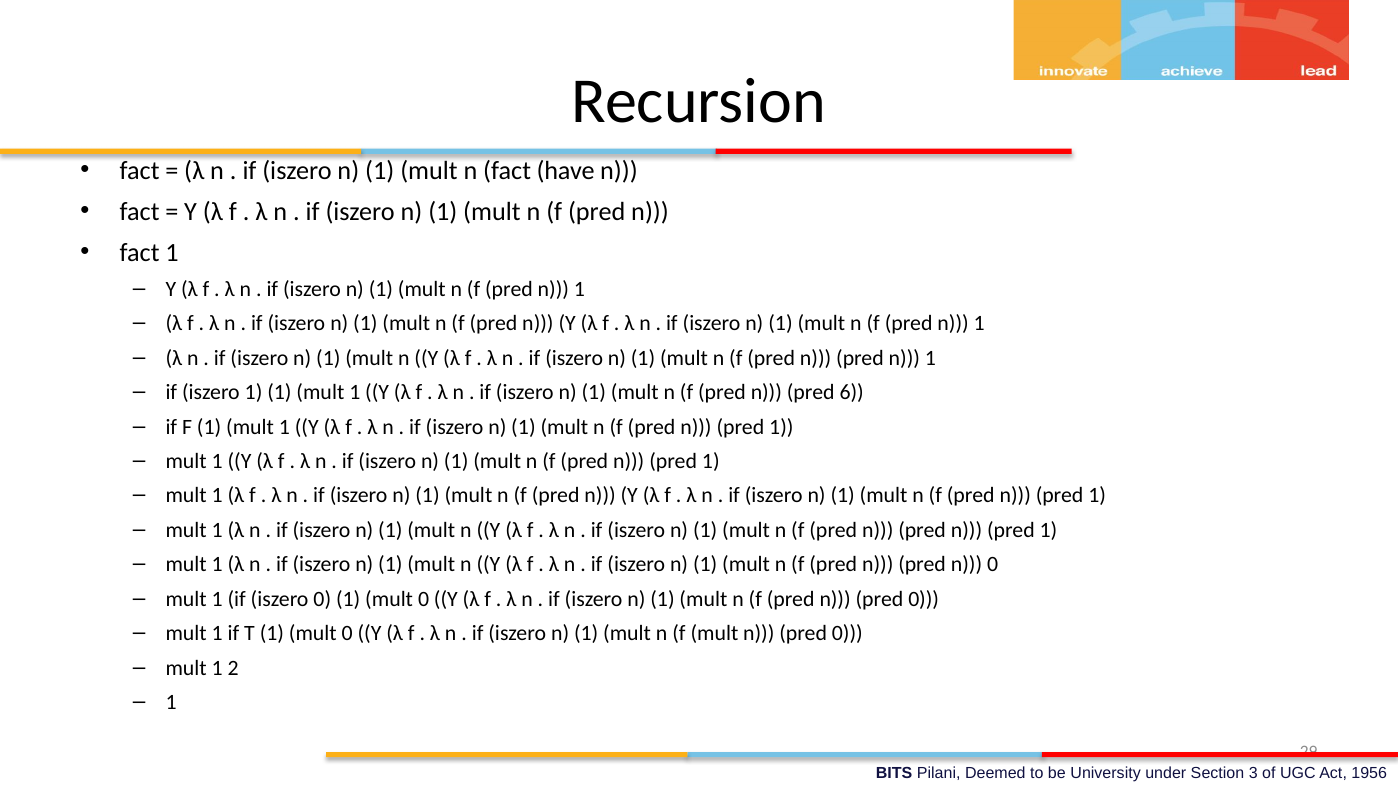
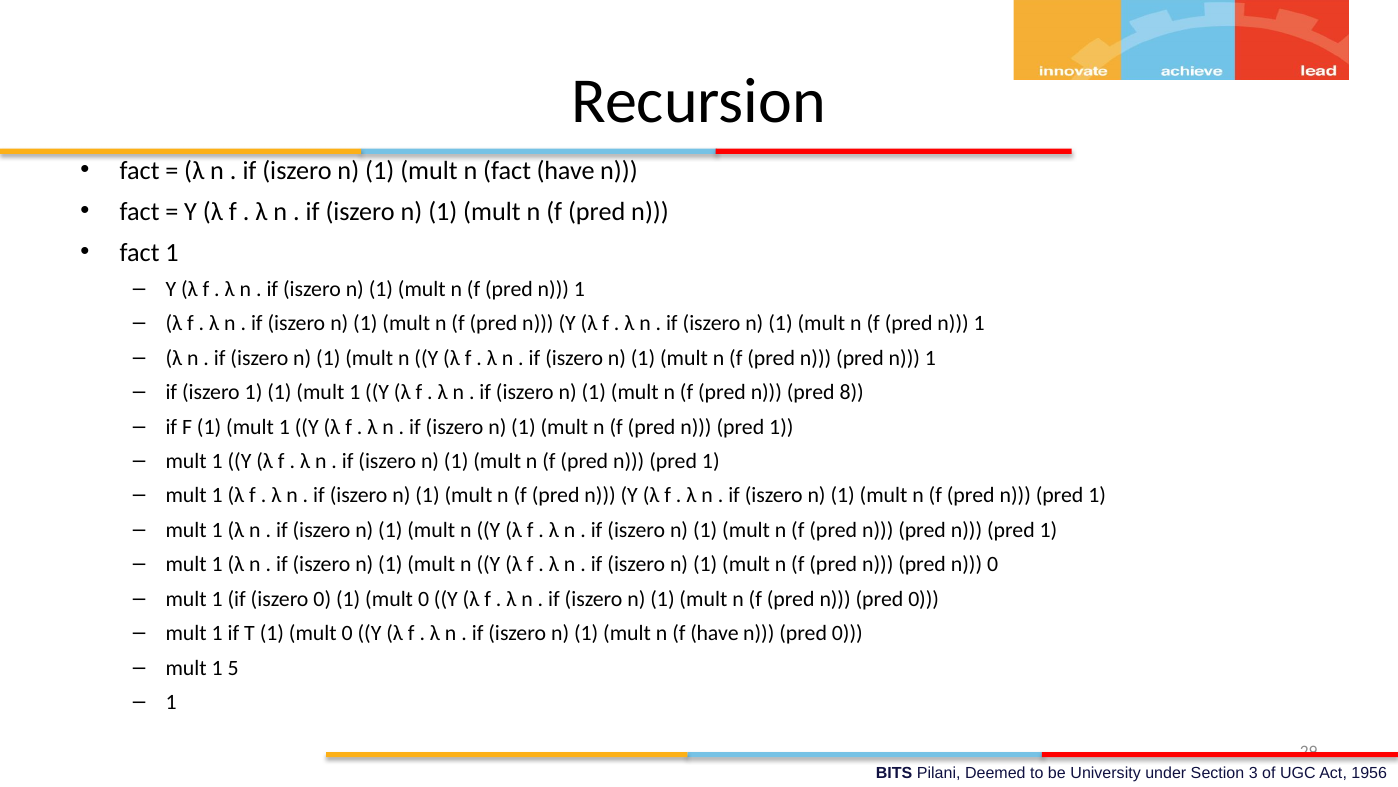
6: 6 -> 8
f mult: mult -> have
2: 2 -> 5
